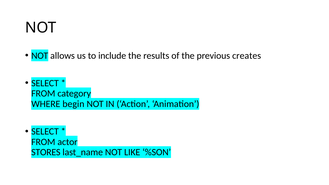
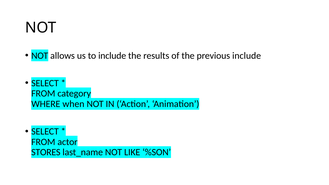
previous creates: creates -> include
begin: begin -> when
